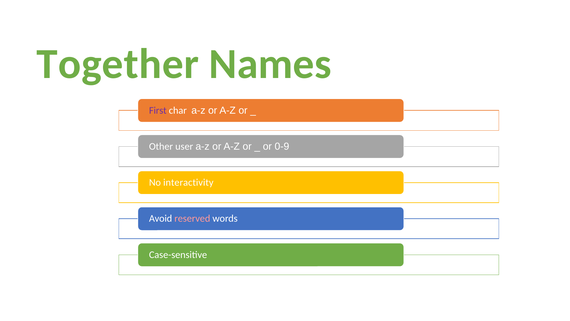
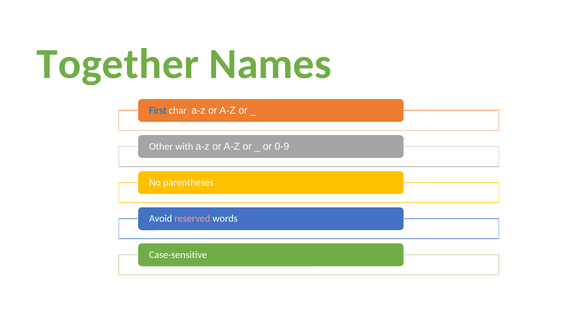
First colour: purple -> blue
user: user -> with
interactivity: interactivity -> parentheses
